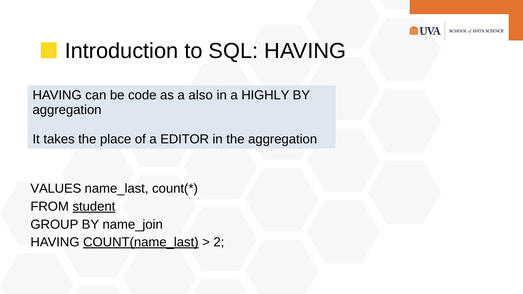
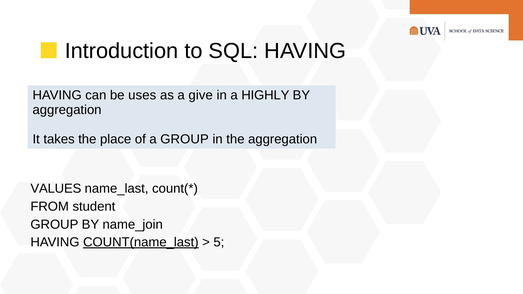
code: code -> uses
also: also -> give
a EDITOR: EDITOR -> GROUP
student underline: present -> none
2: 2 -> 5
